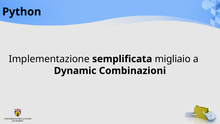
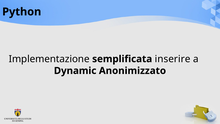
migliaio: migliaio -> inserire
Combinazioni: Combinazioni -> Anonimizzato
